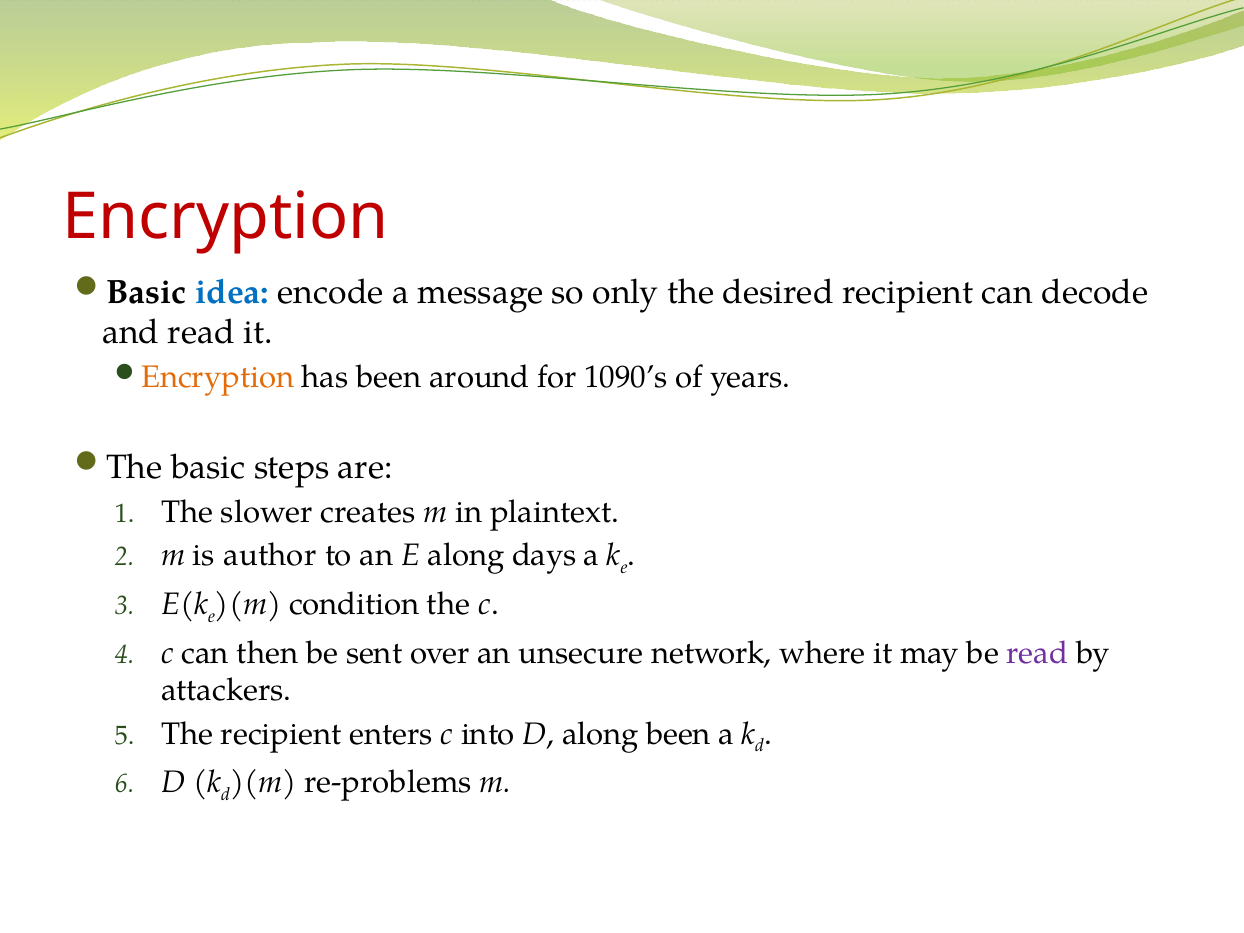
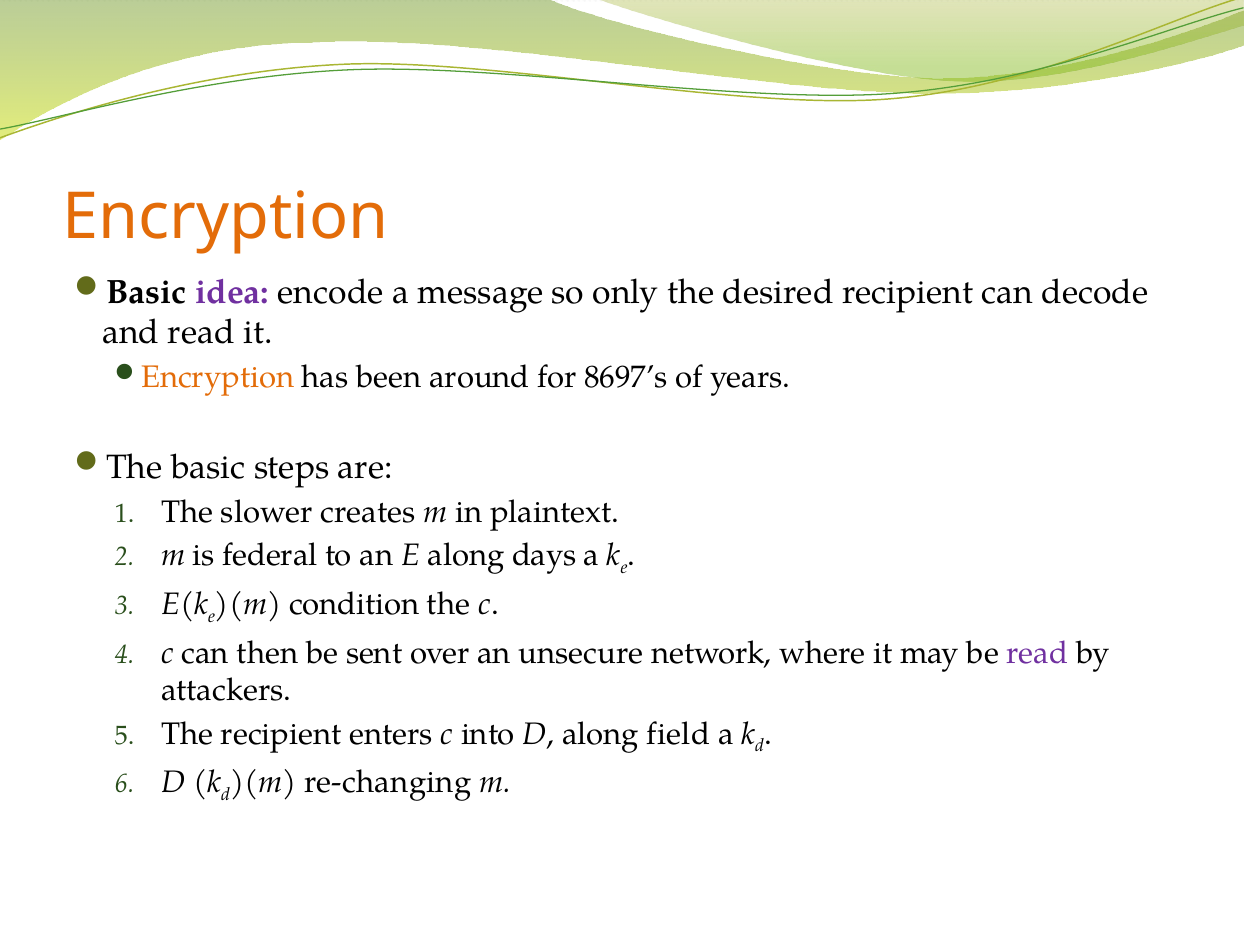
Encryption at (225, 217) colour: red -> orange
idea colour: blue -> purple
1090’s: 1090’s -> 8697’s
author: author -> federal
along been: been -> field
re-problems: re-problems -> re-changing
